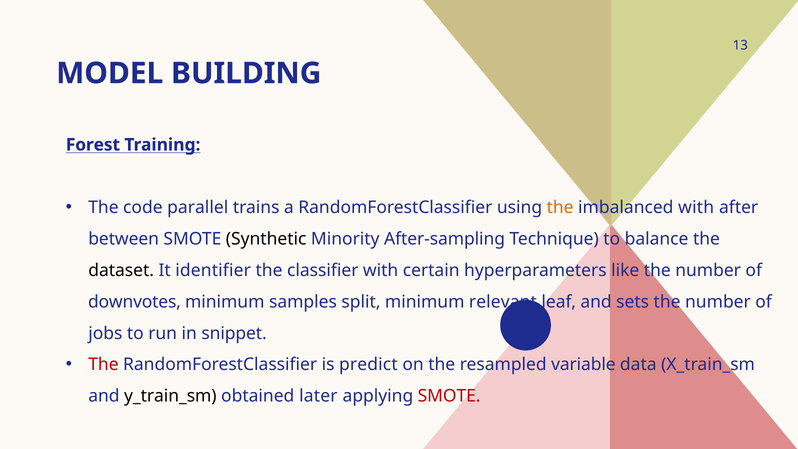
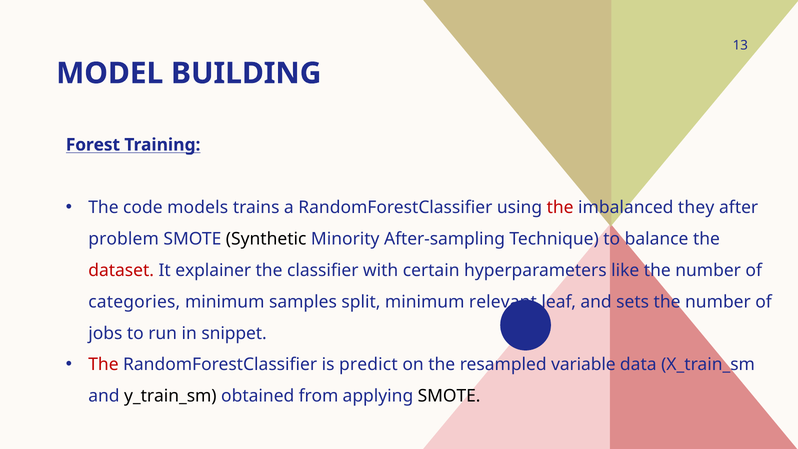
parallel: parallel -> models
the at (560, 208) colour: orange -> red
imbalanced with: with -> they
between: between -> problem
dataset colour: black -> red
identifier: identifier -> explainer
downvotes: downvotes -> categories
later: later -> from
SMOTE at (449, 396) colour: red -> black
